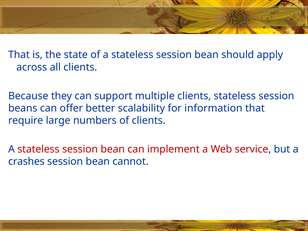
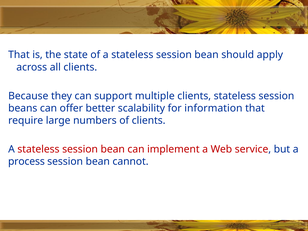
crashes: crashes -> process
